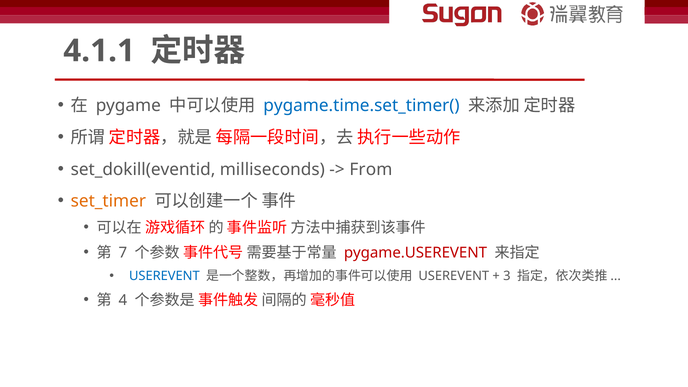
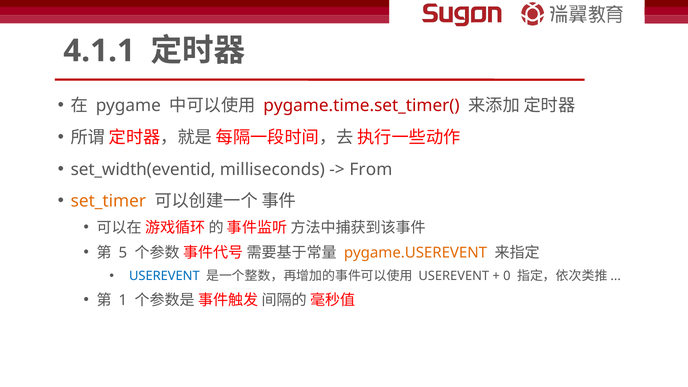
pygame.time.set_timer( colour: blue -> red
set_dokill(eventid: set_dokill(eventid -> set_width(eventid
7: 7 -> 5
pygame.USEREVENT colour: red -> orange
3: 3 -> 0
4: 4 -> 1
